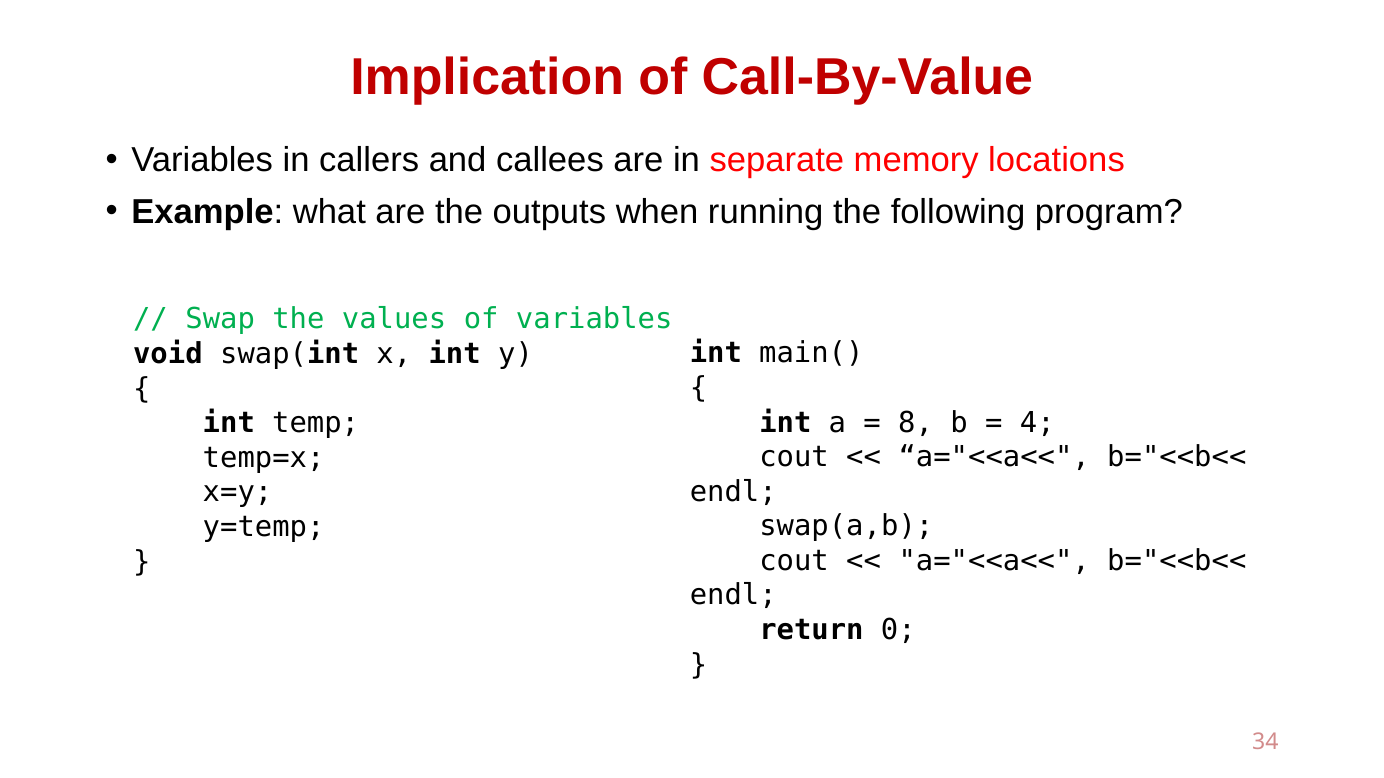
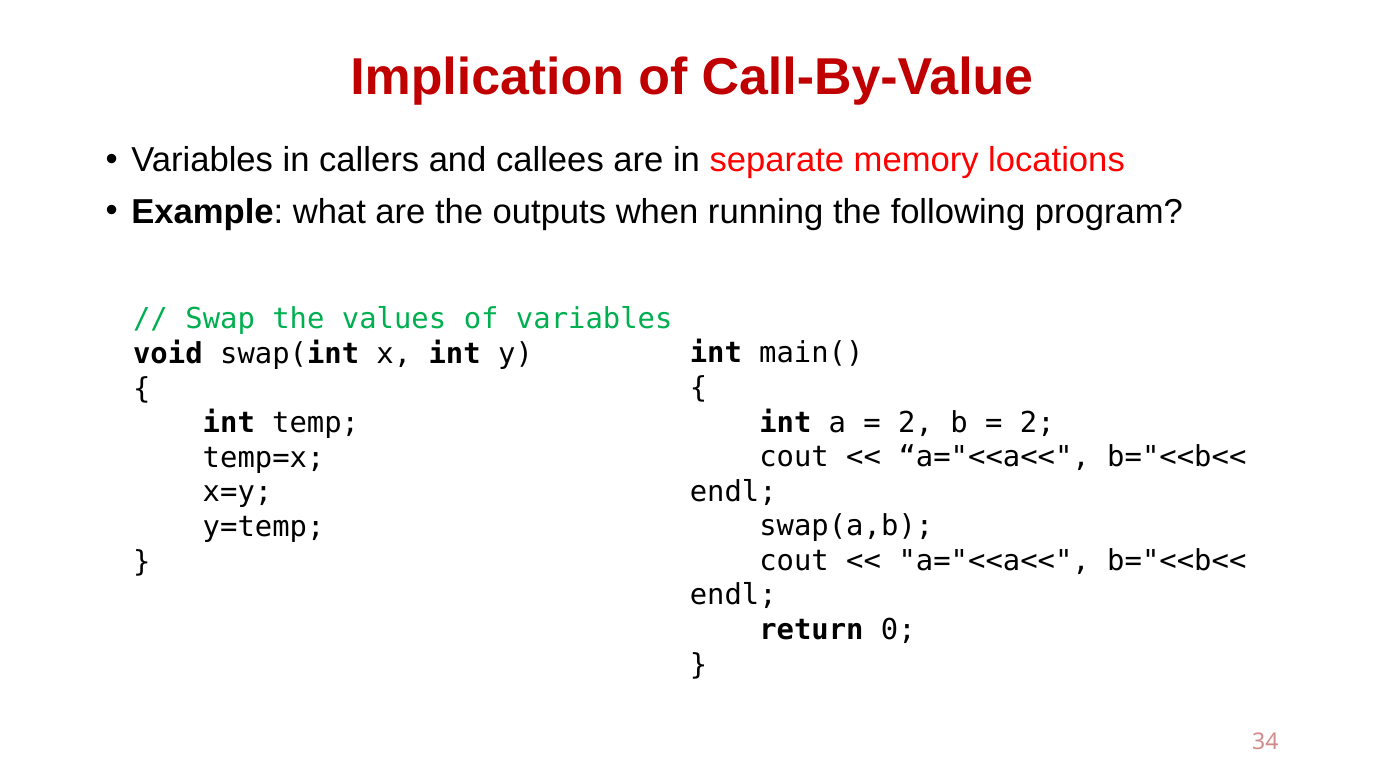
8 at (916, 423): 8 -> 2
4 at (1037, 423): 4 -> 2
